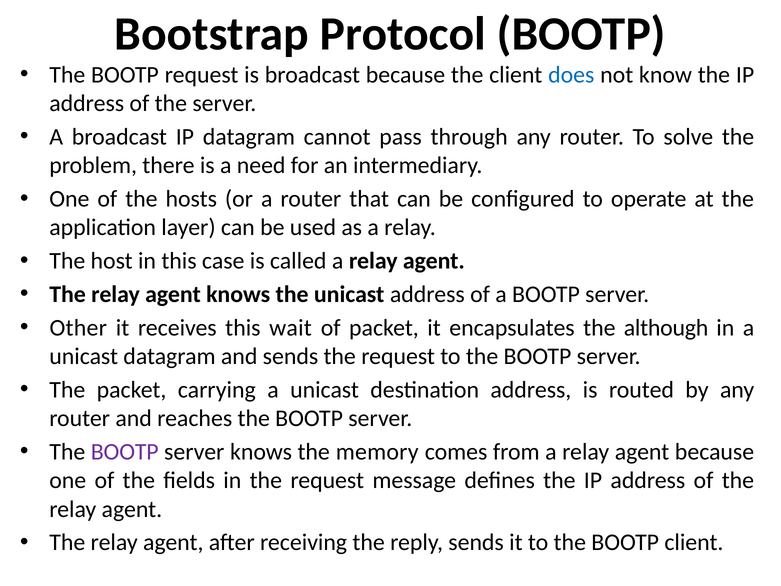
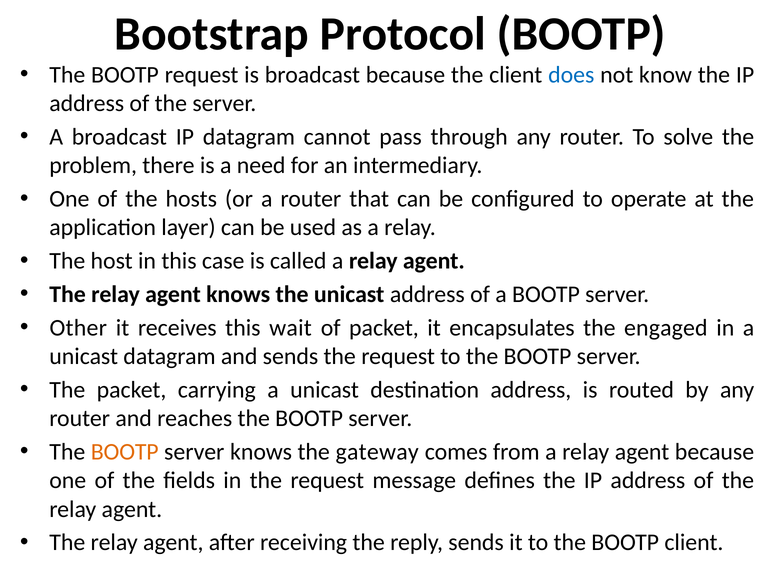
although: although -> engaged
BOOTP at (125, 452) colour: purple -> orange
memory: memory -> gateway
